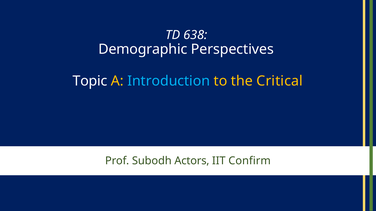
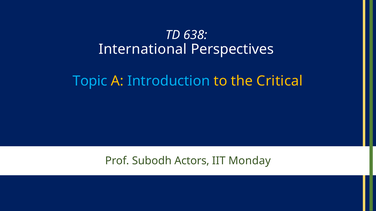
Demographic: Demographic -> International
Topic colour: white -> light blue
Confirm: Confirm -> Monday
